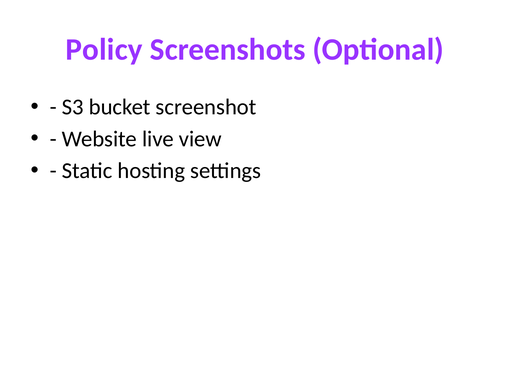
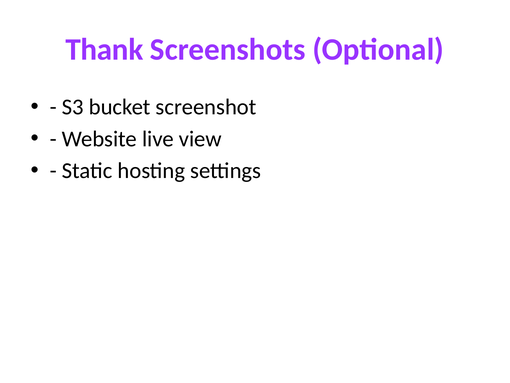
Policy: Policy -> Thank
